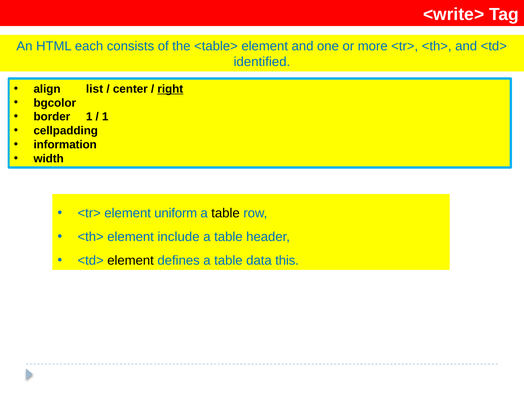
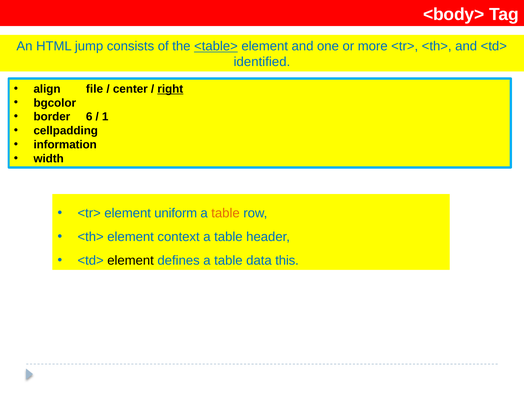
<write>: <write> -> <body>
each: each -> jump
<table> underline: none -> present
list: list -> file
border 1: 1 -> 6
table at (226, 213) colour: black -> orange
include: include -> context
